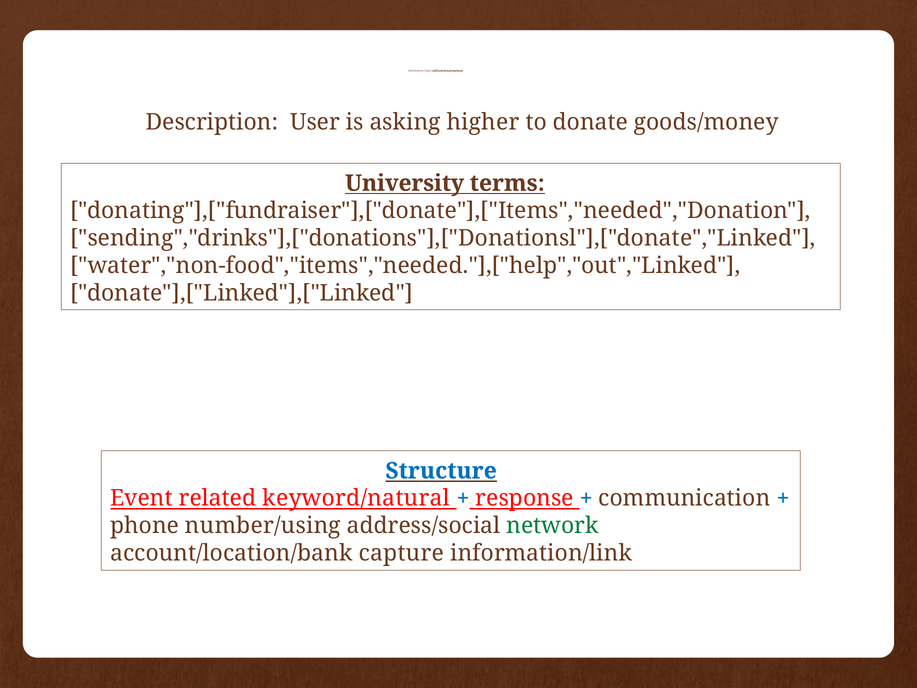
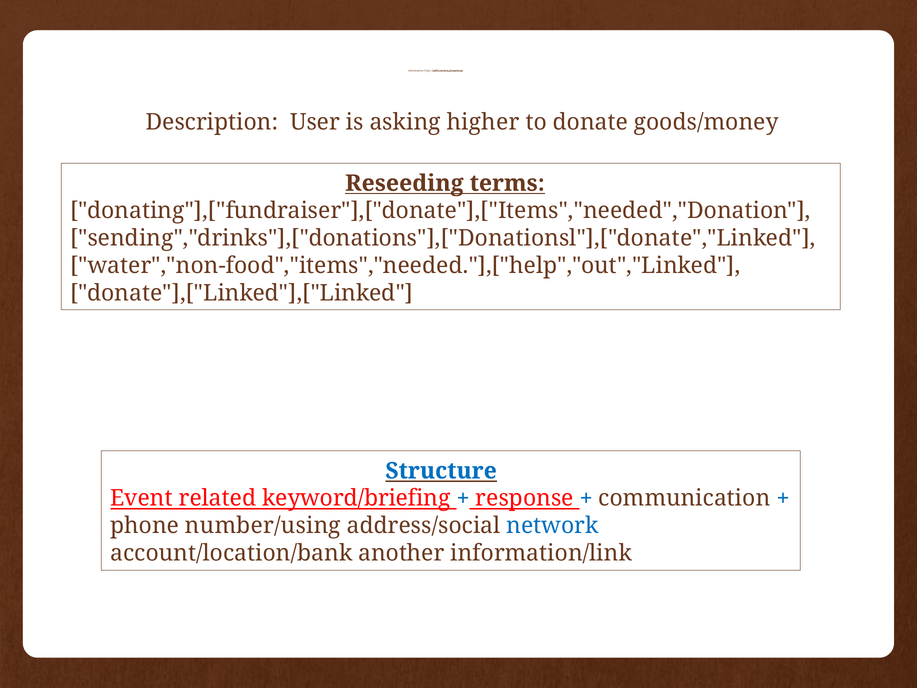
University: University -> Reseeding
keyword/natural: keyword/natural -> keyword/briefing
network colour: green -> blue
capture: capture -> another
